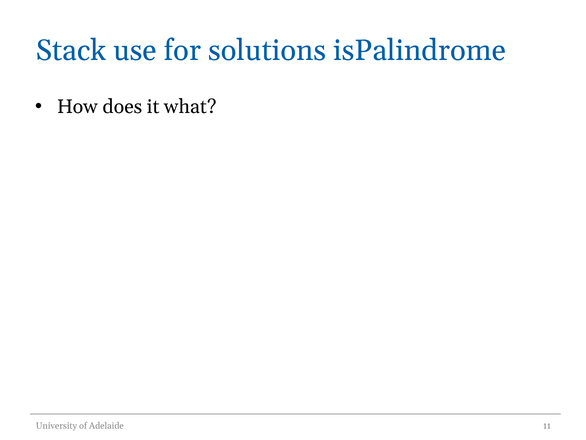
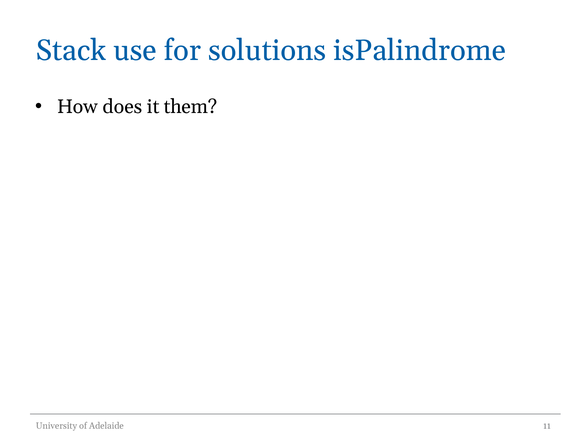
what: what -> them
